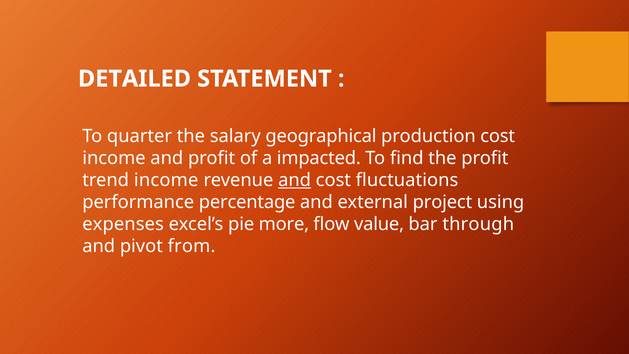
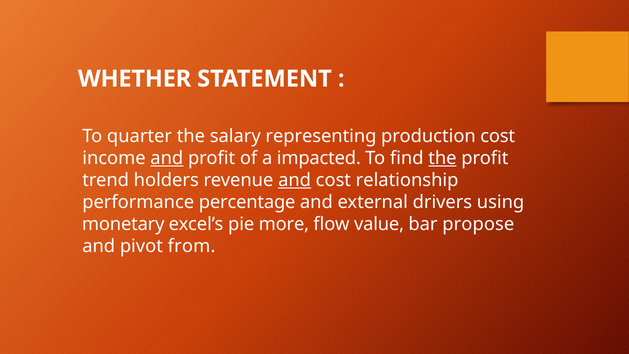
DETAILED: DETAILED -> WHETHER
geographical: geographical -> representing
and at (167, 158) underline: none -> present
the at (442, 158) underline: none -> present
trend income: income -> holders
fluctuations: fluctuations -> relationship
project: project -> drivers
expenses: expenses -> monetary
through: through -> propose
